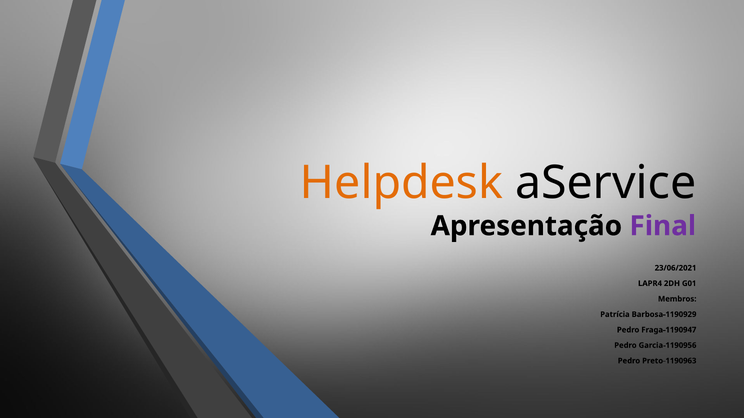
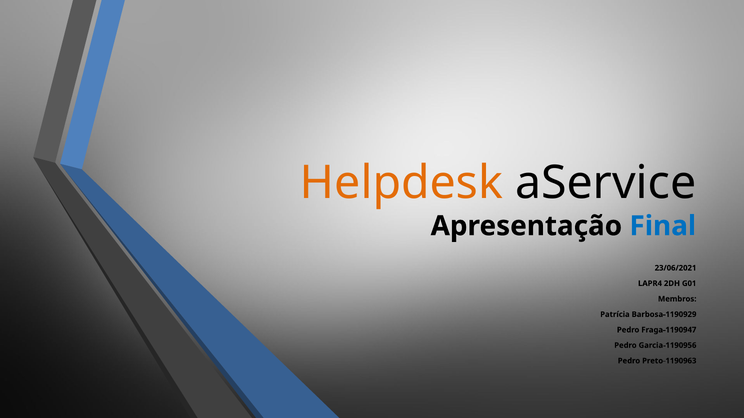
Final colour: purple -> blue
